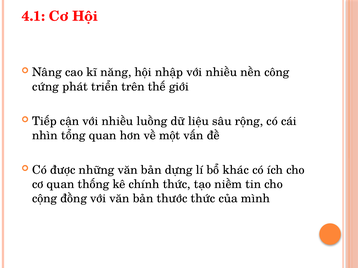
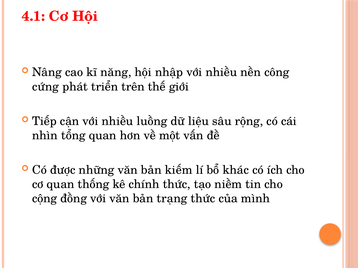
dựng: dựng -> kiếm
thước: thước -> trạng
